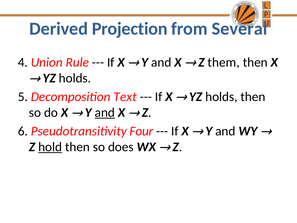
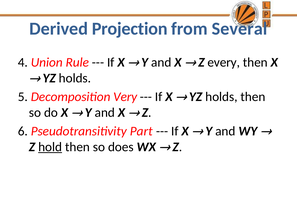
them: them -> every
Text: Text -> Very
and at (105, 112) underline: present -> none
Four: Four -> Part
